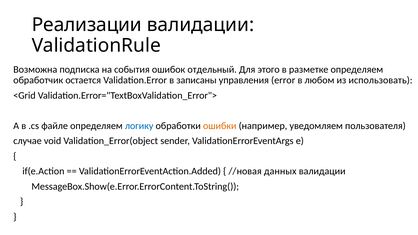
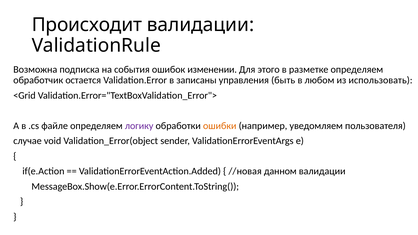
Реализации: Реализации -> Происходит
отдельный: отдельный -> изменении
error: error -> быть
логику colour: blue -> purple
данных: данных -> данном
